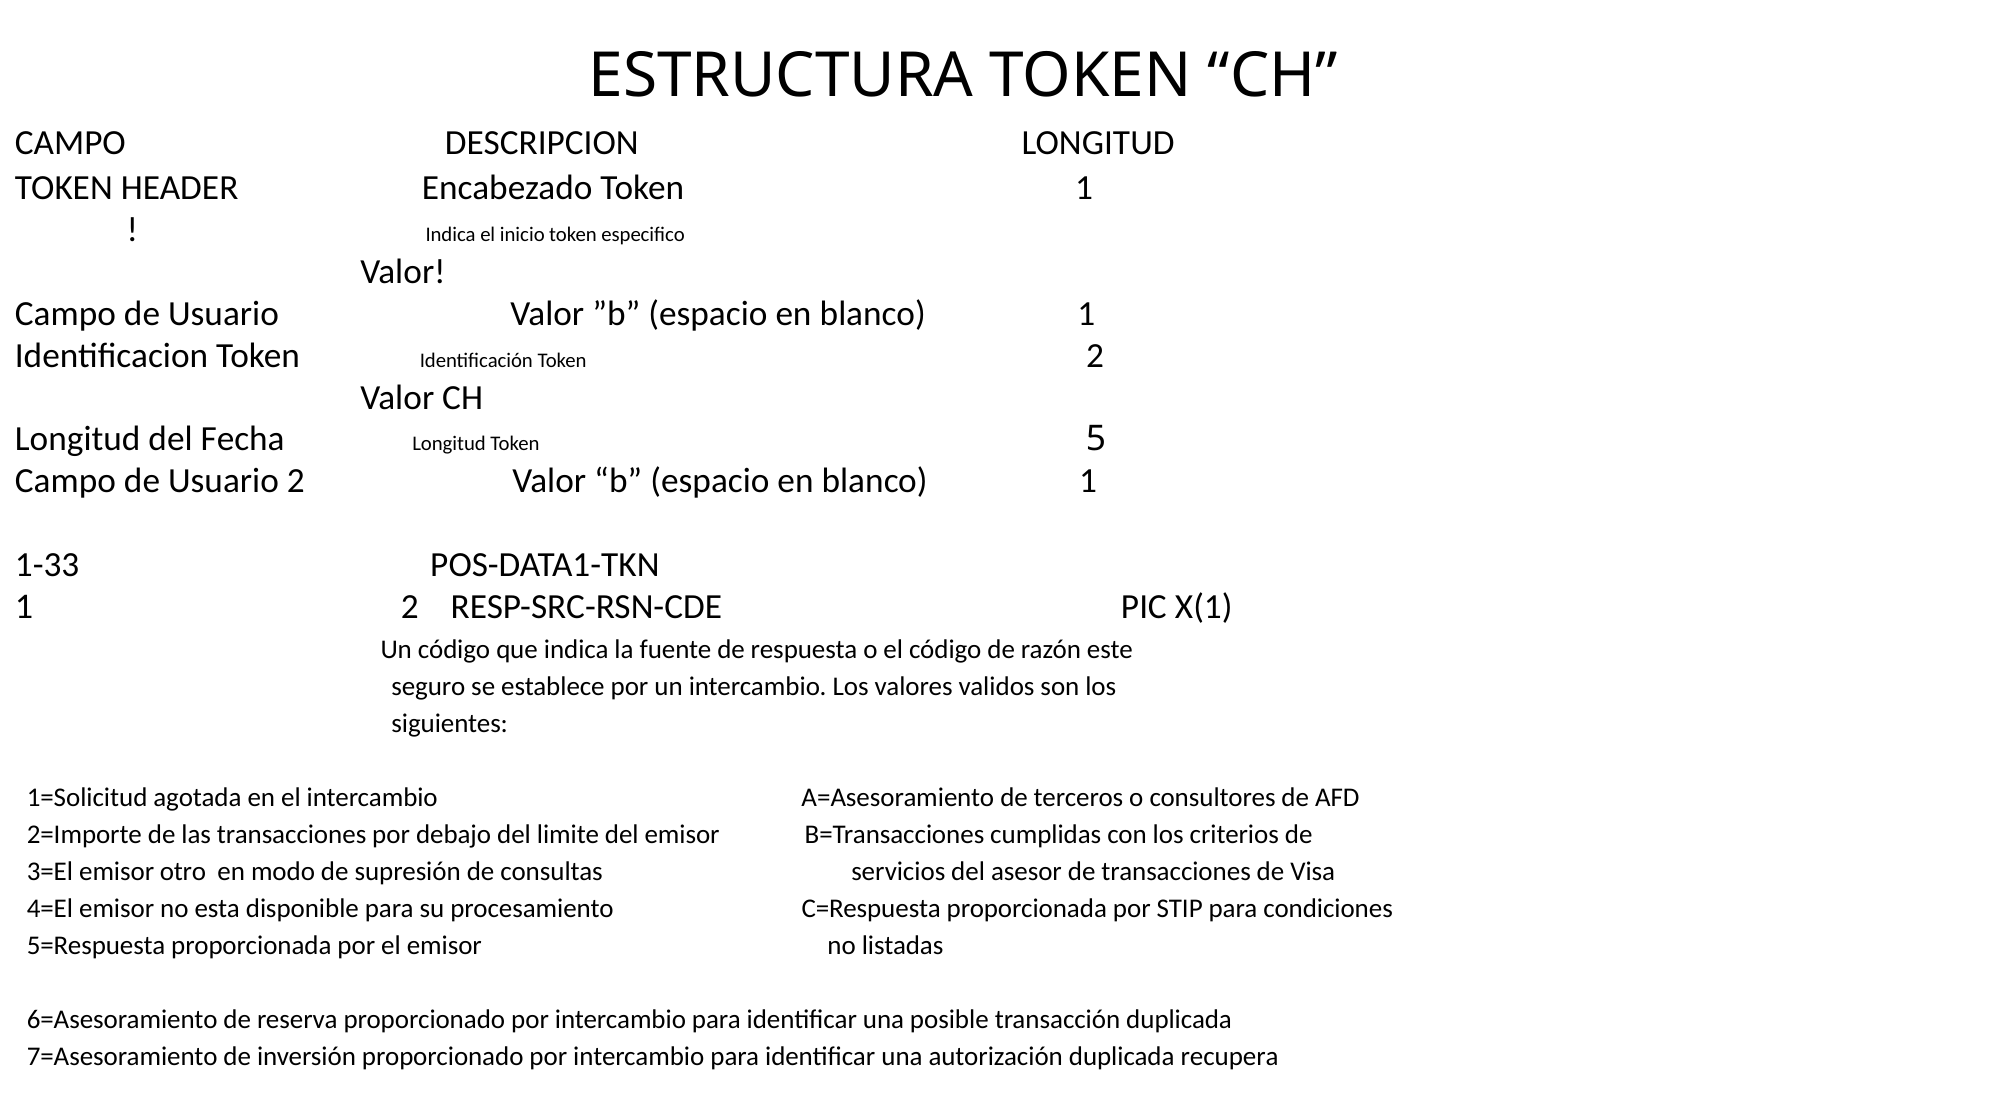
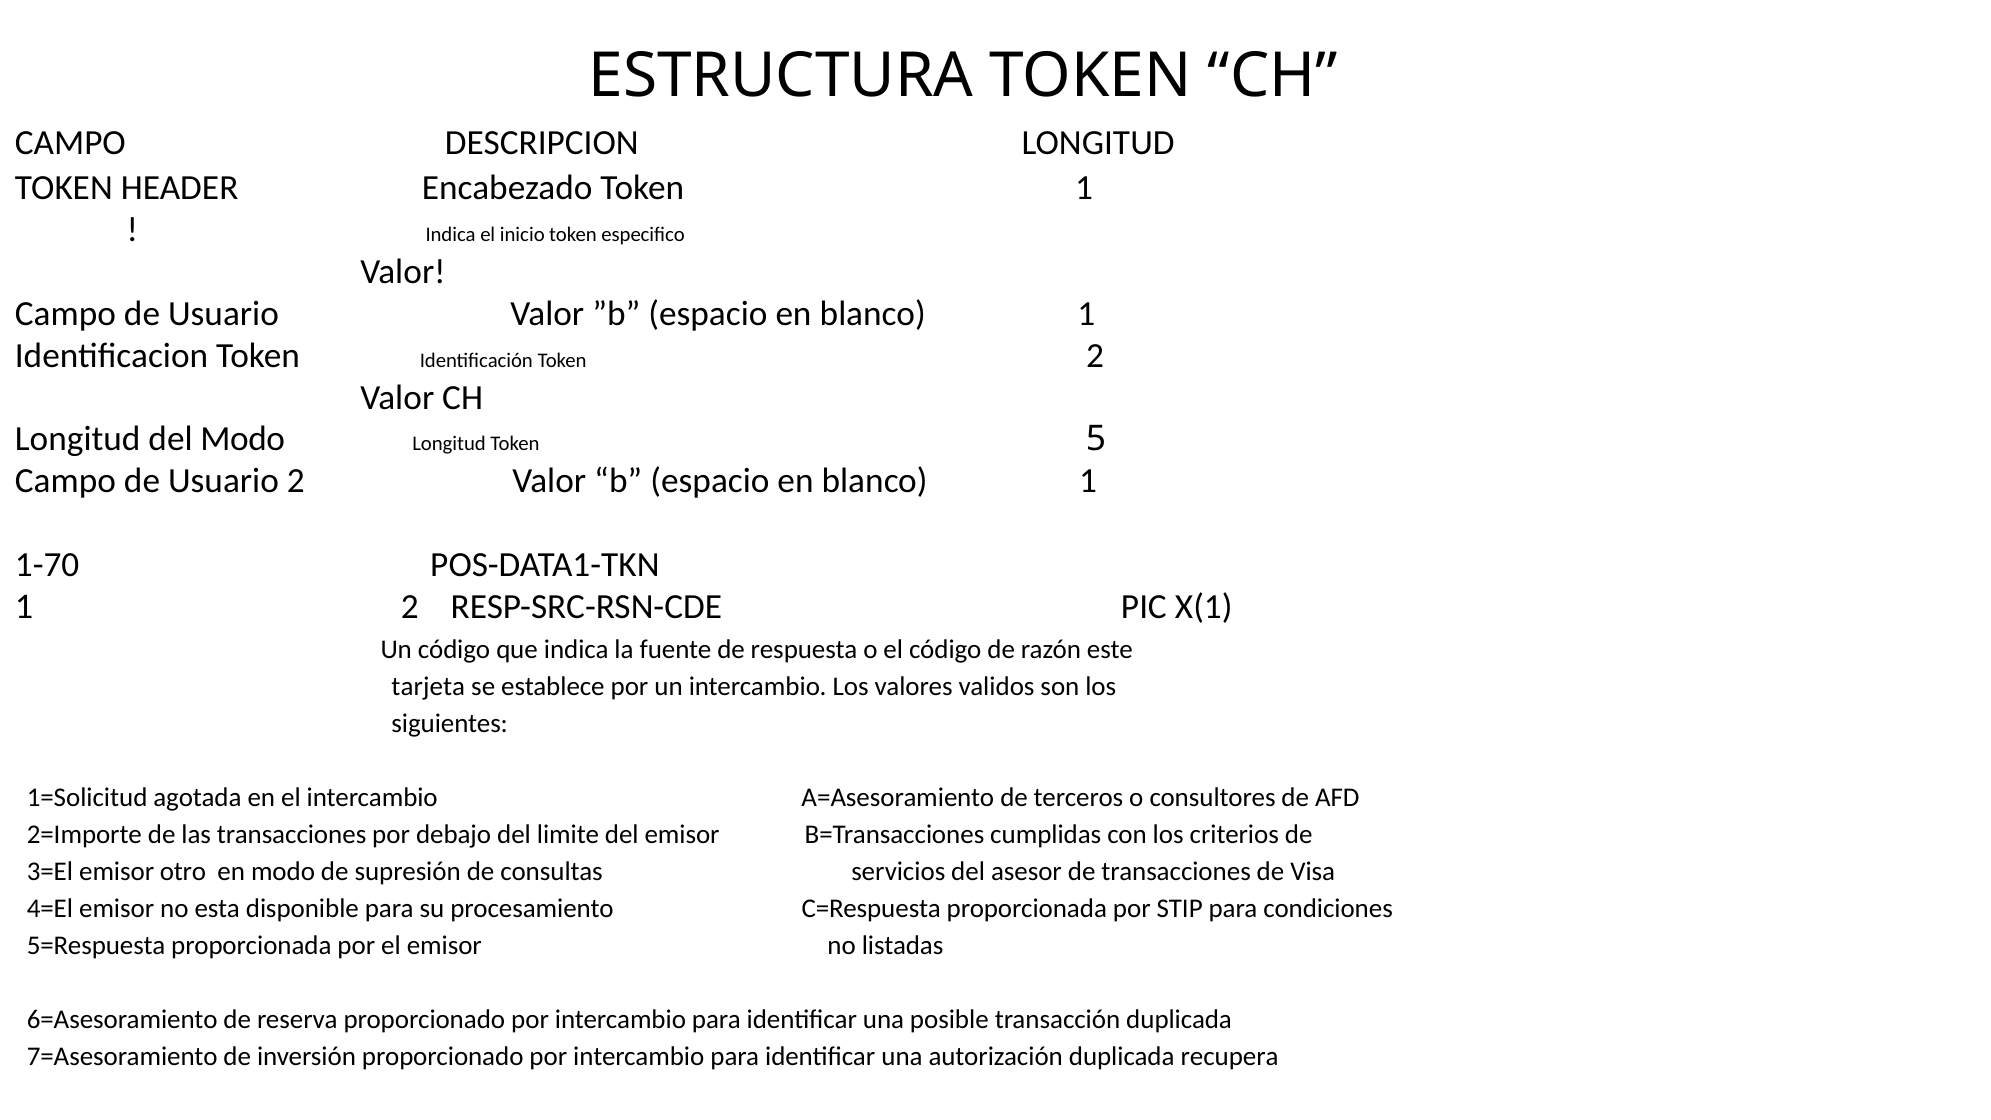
del Fecha: Fecha -> Modo
1-33: 1-33 -> 1-70
seguro: seguro -> tarjeta
